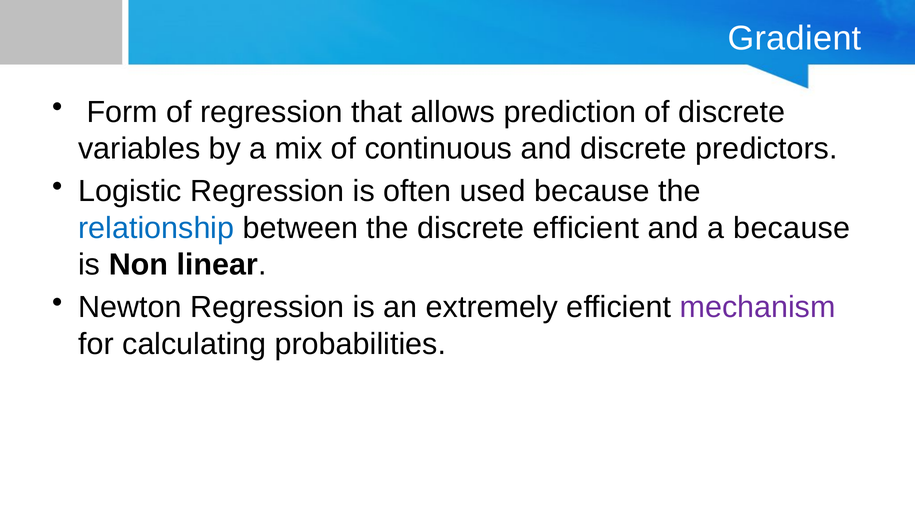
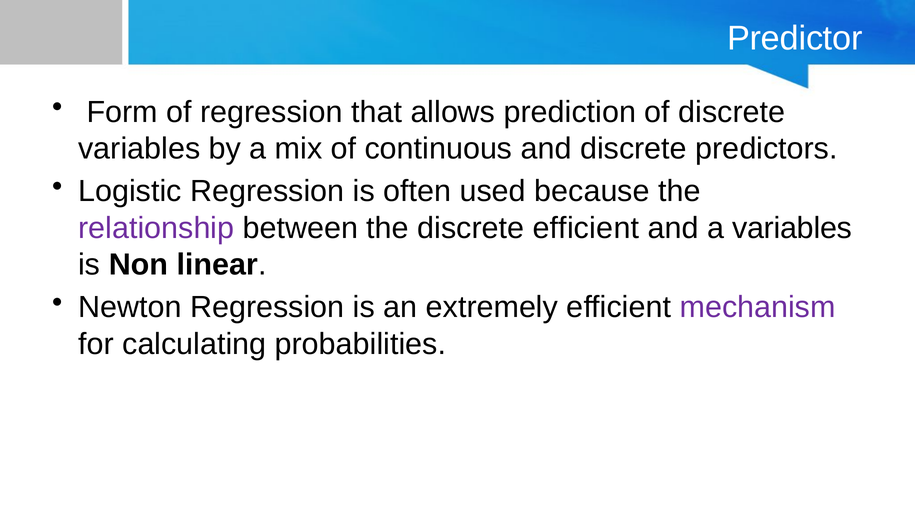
Gradient: Gradient -> Predictor
relationship colour: blue -> purple
a because: because -> variables
